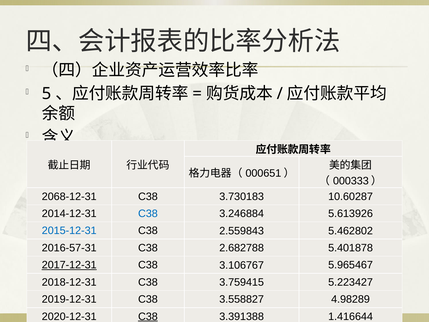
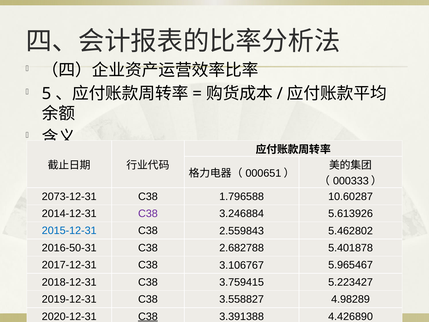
2068-12-31: 2068-12-31 -> 2073-12-31
3.730183: 3.730183 -> 1.796588
C38 at (148, 213) colour: blue -> purple
2016-57-31: 2016-57-31 -> 2016-50-31
2017-12-31 underline: present -> none
1.416644: 1.416644 -> 4.426890
